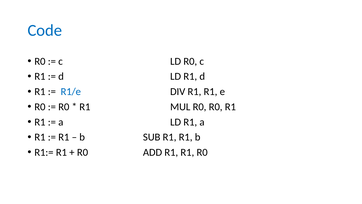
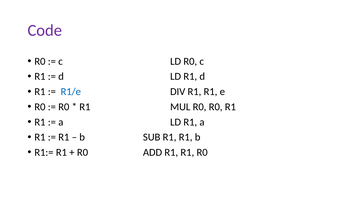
Code colour: blue -> purple
